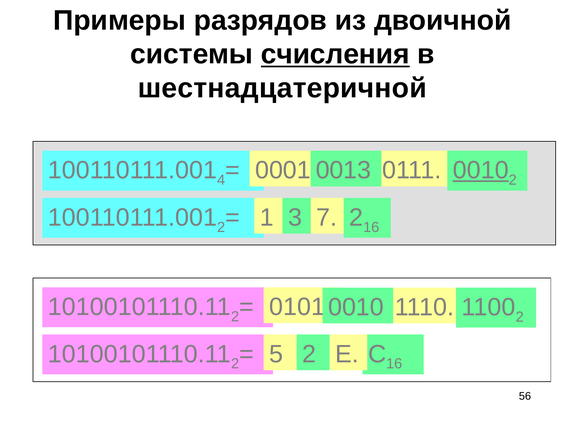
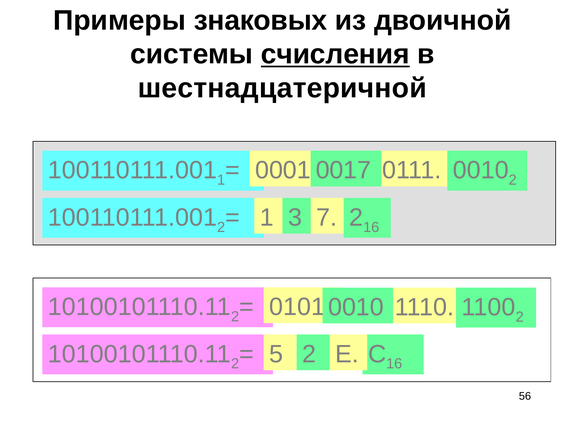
разрядов: разрядов -> знаковых
4 at (221, 180): 4 -> 1
0013: 0013 -> 0017
0010 at (481, 170) underline: present -> none
